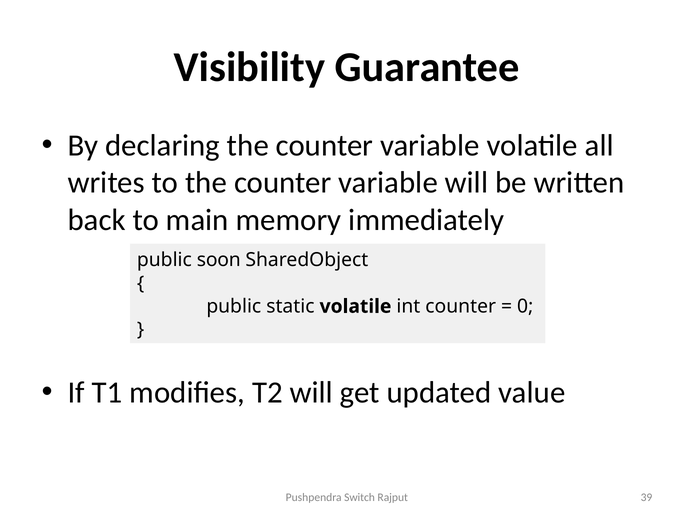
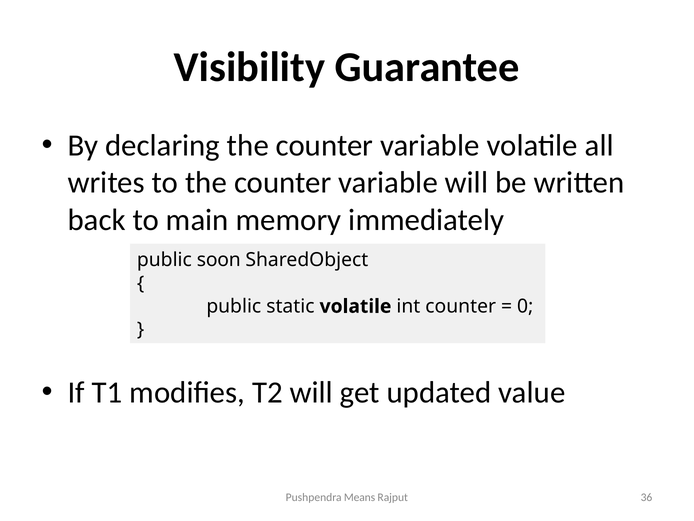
Switch: Switch -> Means
39: 39 -> 36
